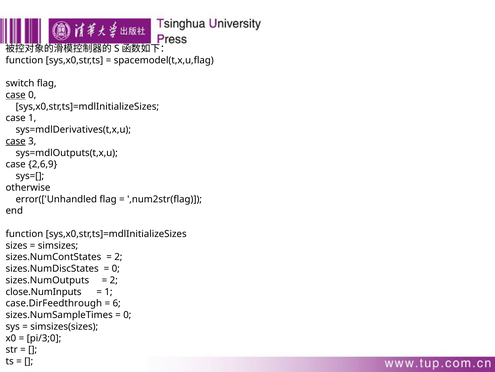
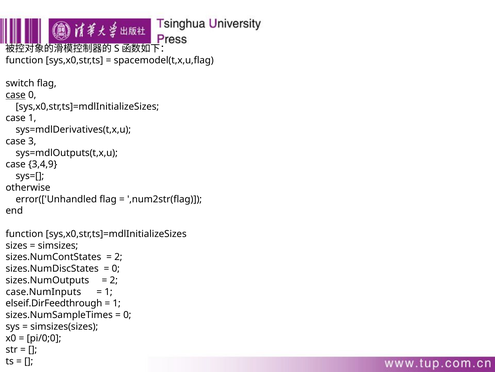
case at (16, 141) underline: present -> none
2,6,9: 2,6,9 -> 3,4,9
close.NumInputs: close.NumInputs -> case.NumInputs
case.DirFeedthrough: case.DirFeedthrough -> elseif.DirFeedthrough
6 at (117, 303): 6 -> 1
pi/3;0: pi/3;0 -> pi/0;0
